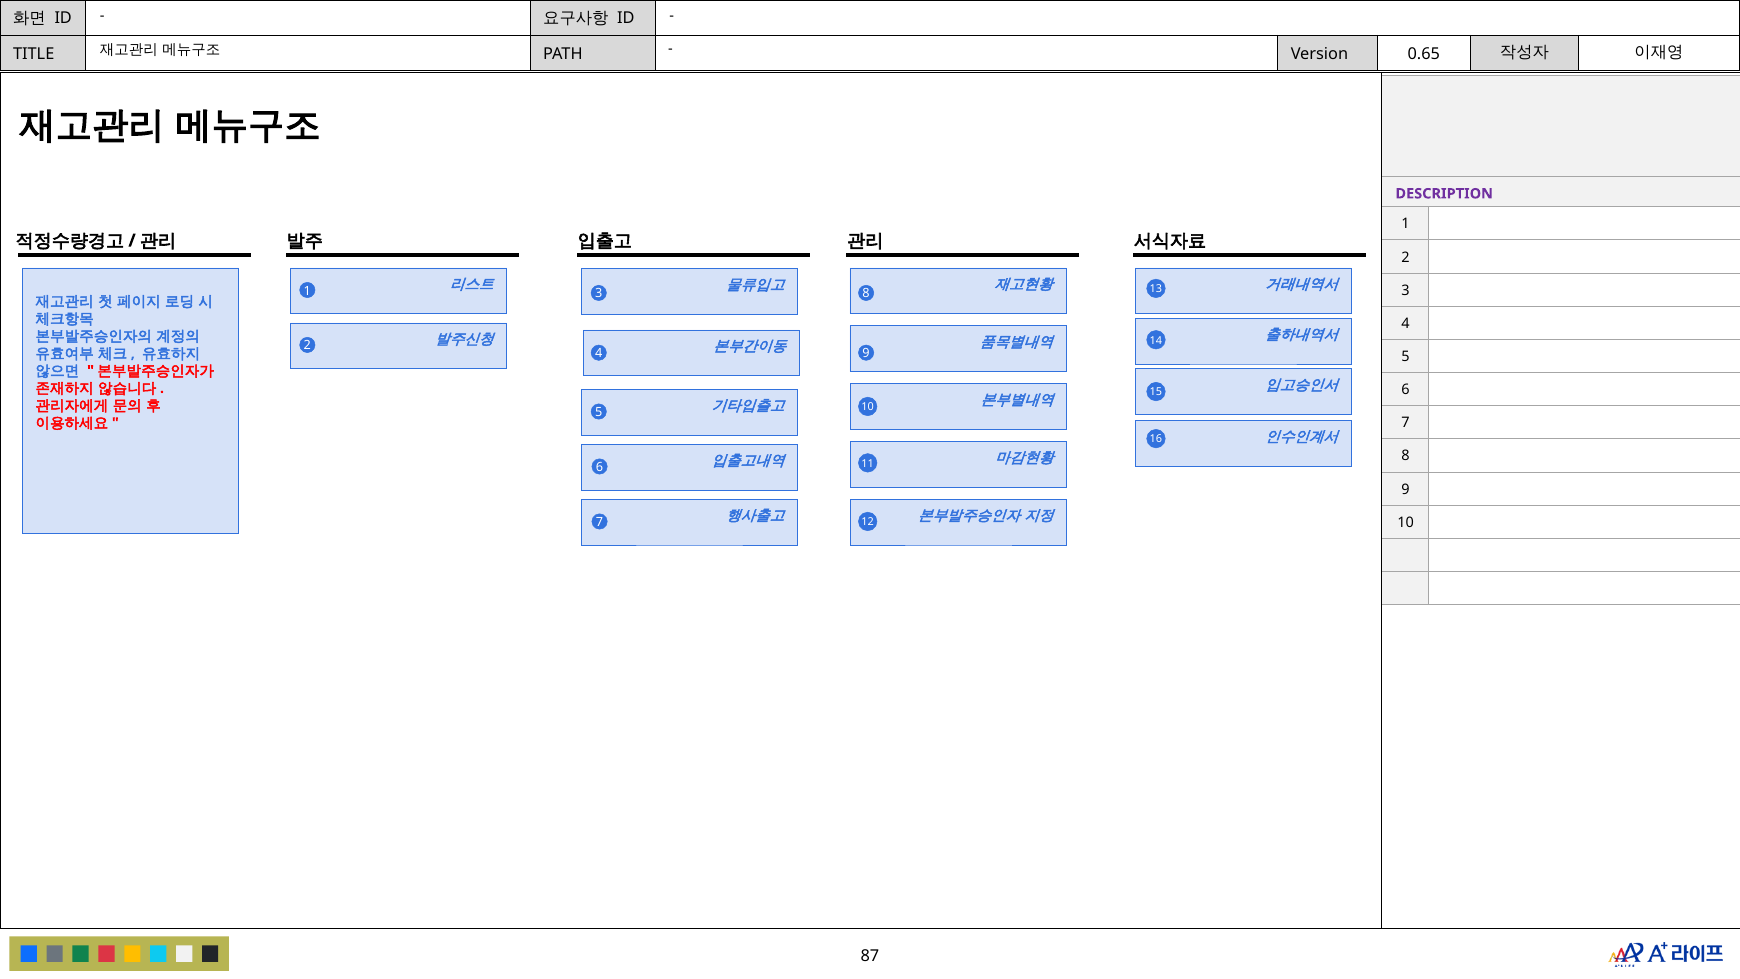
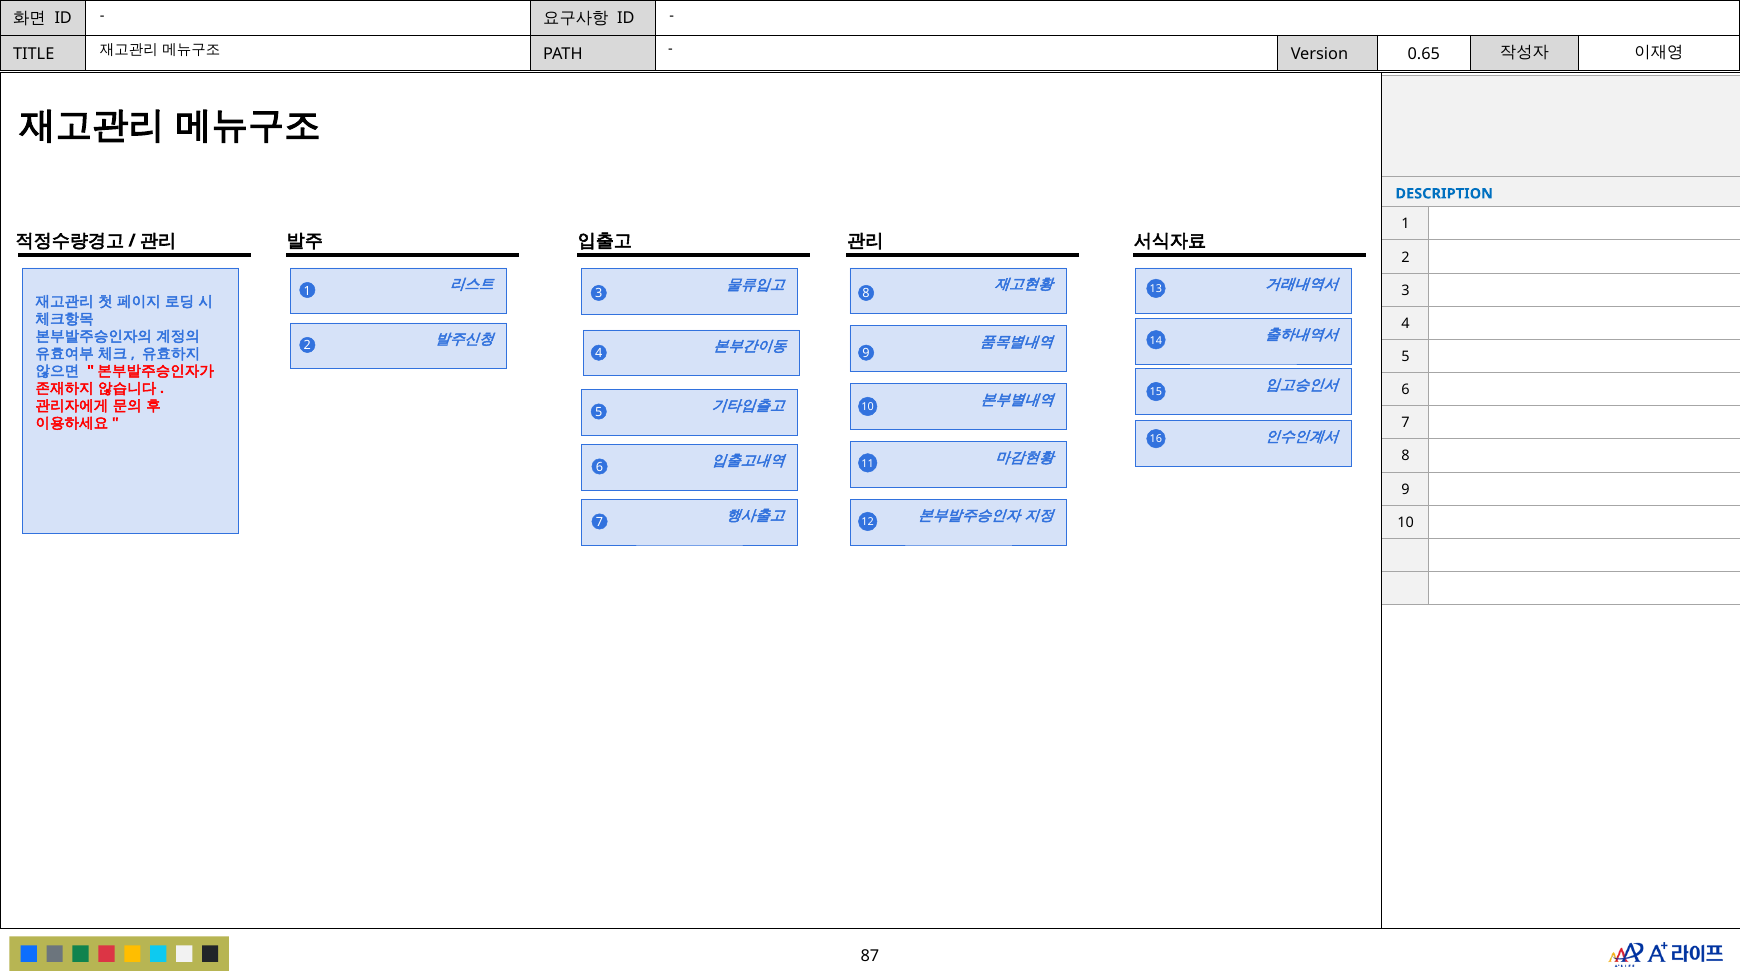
DESCRIPTION colour: purple -> blue
